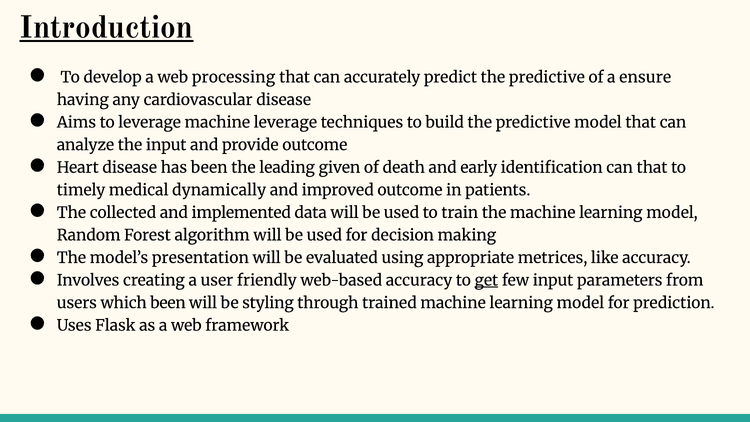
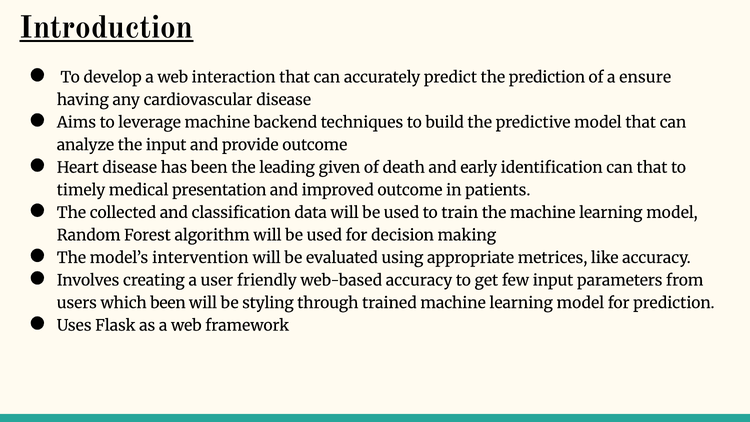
processing: processing -> interaction
predict the predictive: predictive -> prediction
machine leverage: leverage -> backend
dynamically: dynamically -> presentation
implemented: implemented -> classification
presentation: presentation -> intervention
get underline: present -> none
